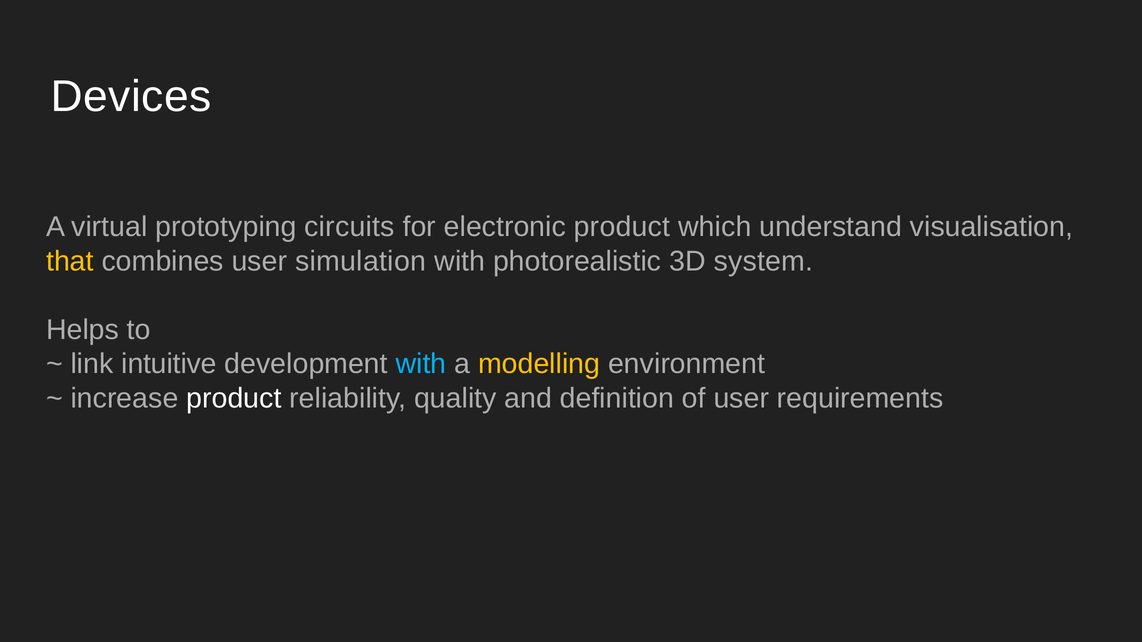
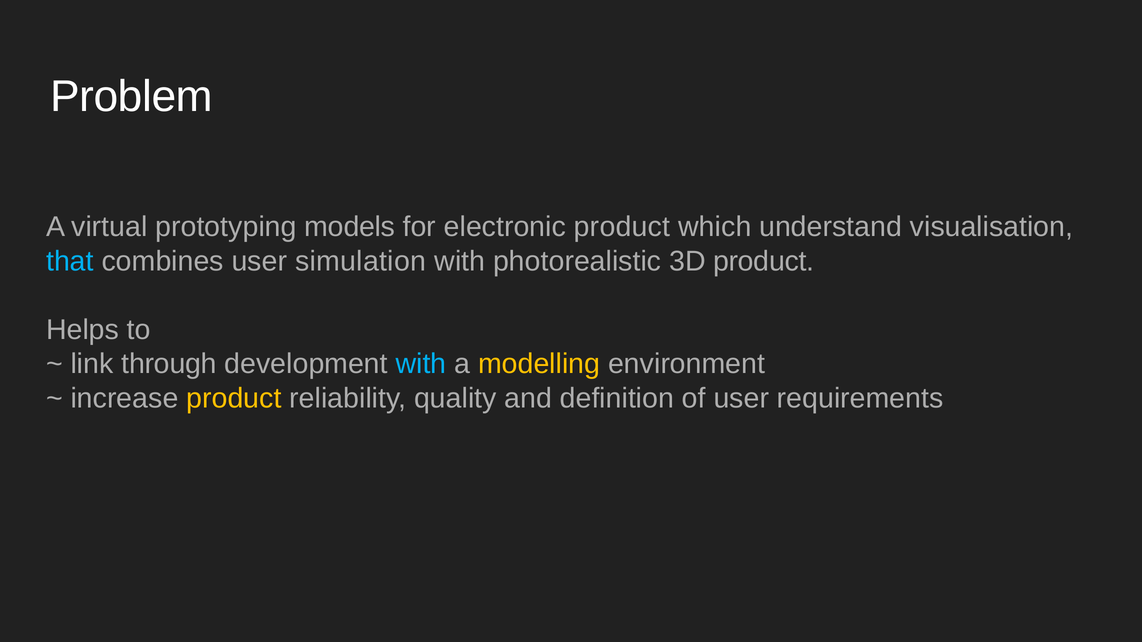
Devices: Devices -> Problem
circuits: circuits -> models
that colour: yellow -> light blue
3D system: system -> product
intuitive: intuitive -> through
product at (234, 399) colour: white -> yellow
